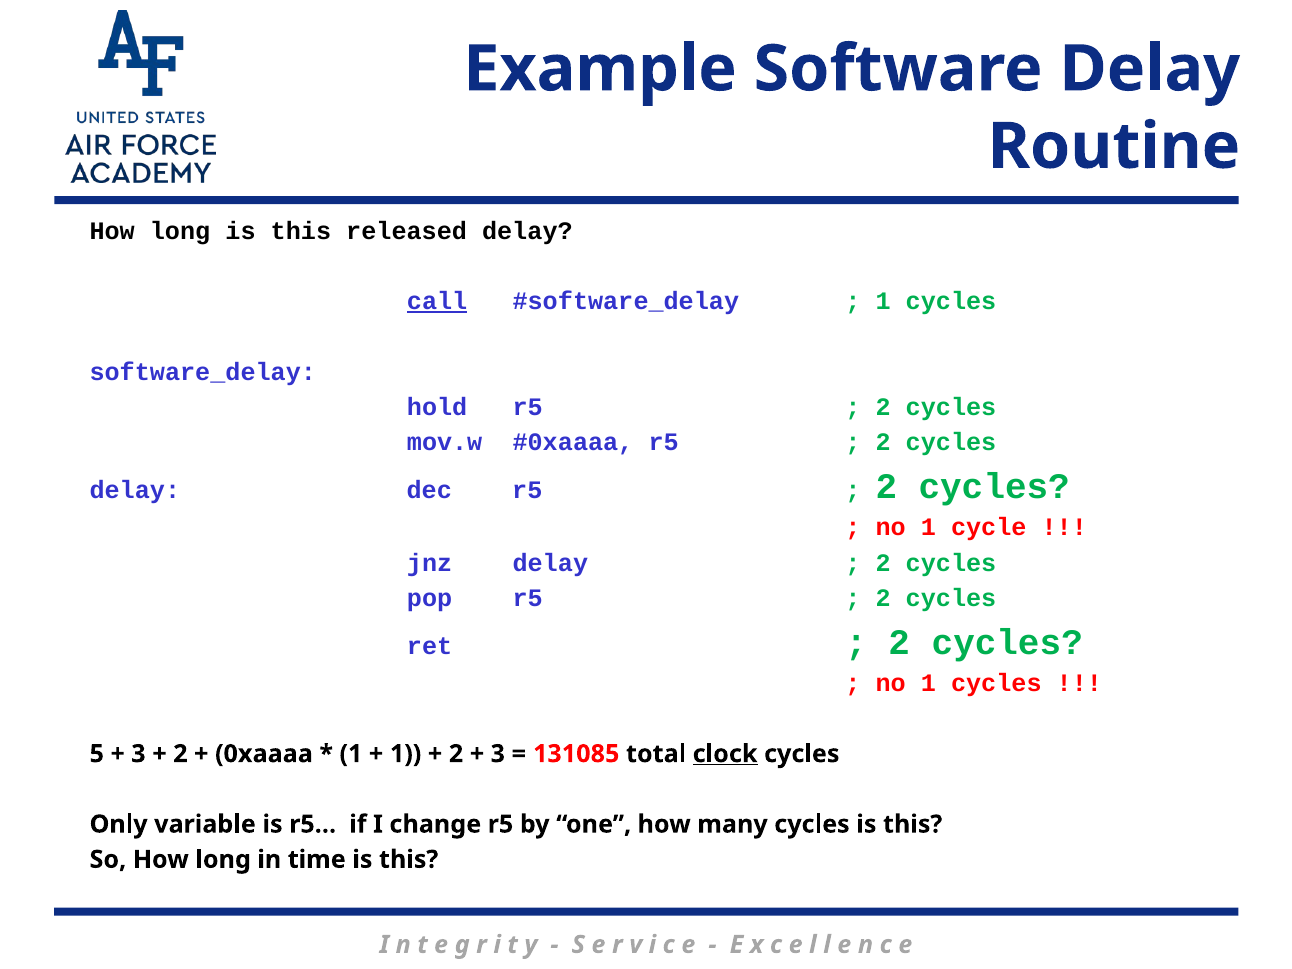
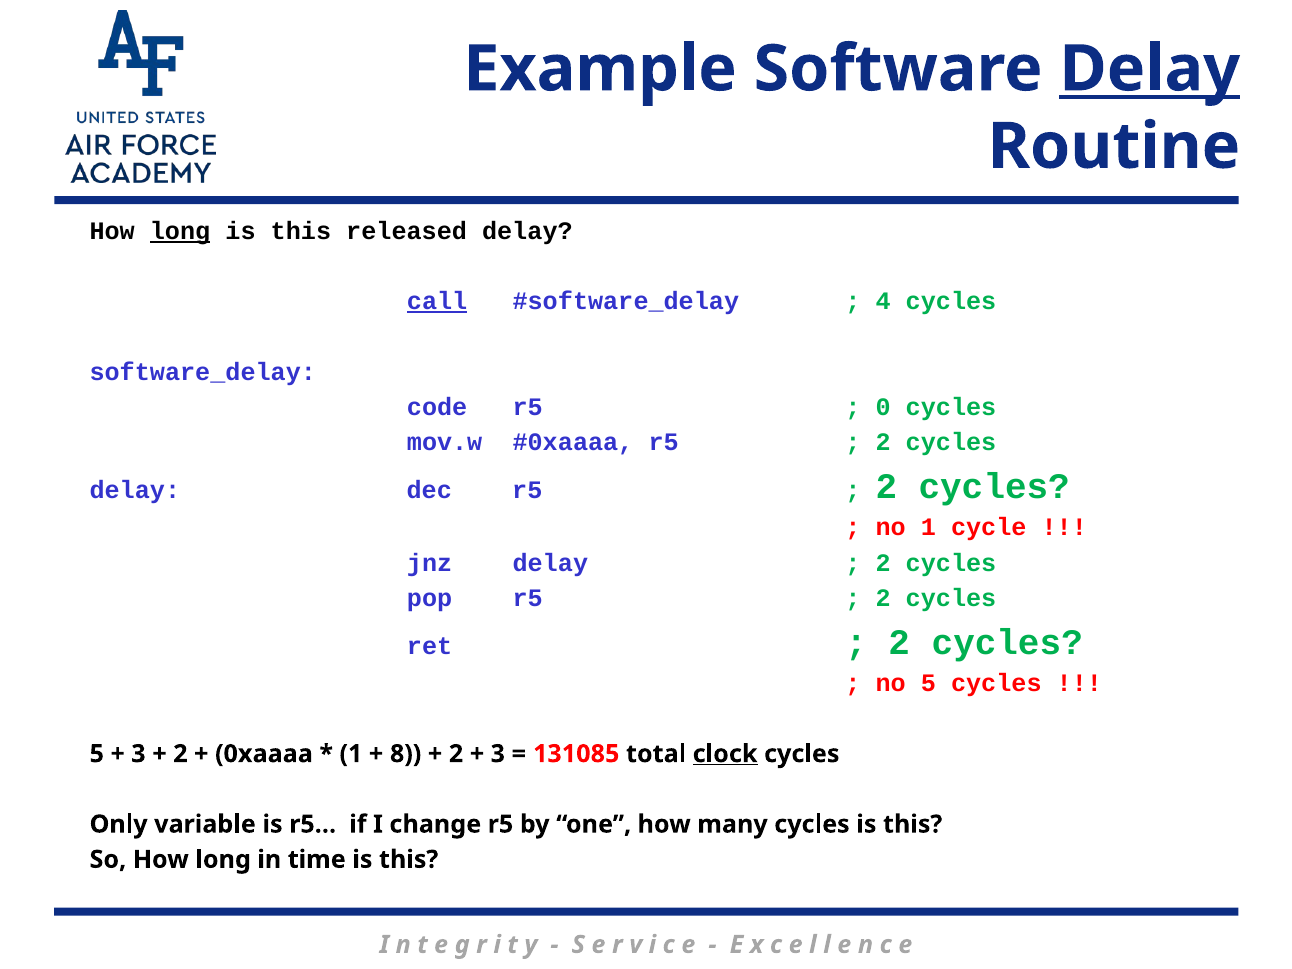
Delay at (1150, 69) underline: none -> present
long at (180, 231) underline: none -> present
1 at (883, 301): 1 -> 4
hold: hold -> code
2 at (883, 407): 2 -> 0
1 at (928, 683): 1 -> 5
1 at (406, 754): 1 -> 8
